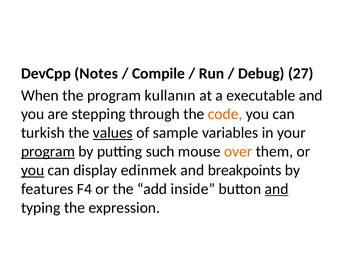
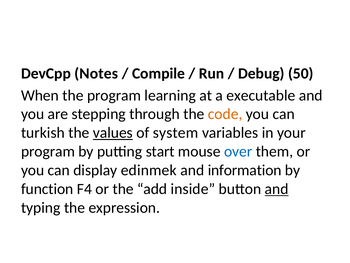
27: 27 -> 50
kullanın: kullanın -> learning
sample: sample -> system
program at (48, 151) underline: present -> none
such: such -> start
over colour: orange -> blue
you at (33, 170) underline: present -> none
breakpoints: breakpoints -> information
features: features -> function
